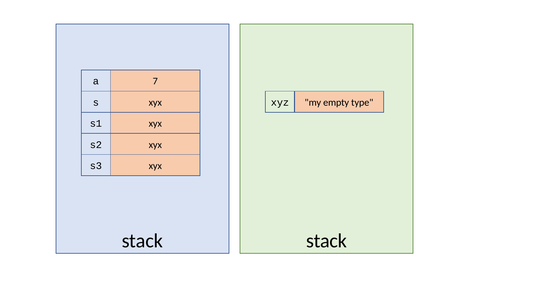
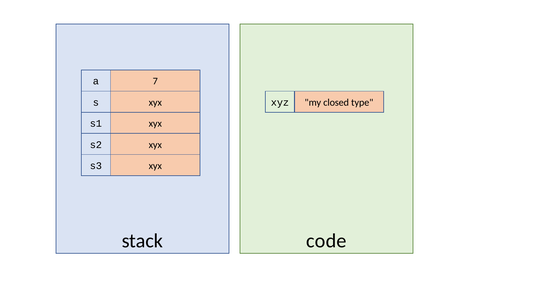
empty: empty -> closed
stack at (327, 240): stack -> code
